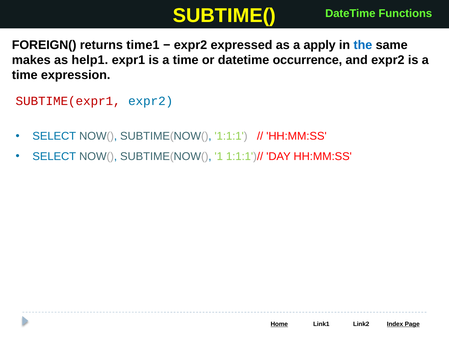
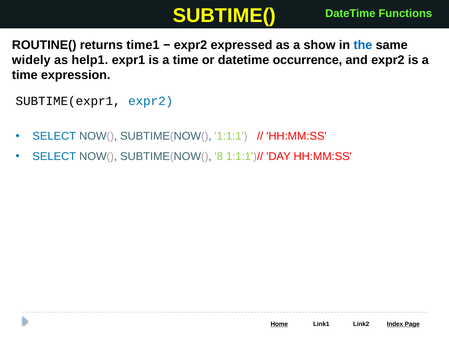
FOREIGN(: FOREIGN( -> ROUTINE(
apply: apply -> show
makes: makes -> widely
SUBTIME(expr1 colour: red -> black
1: 1 -> 8
